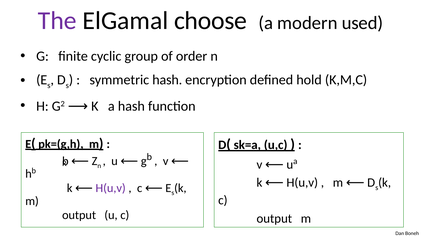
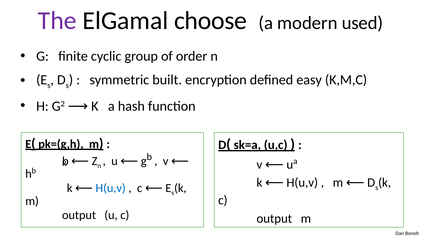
symmetric hash: hash -> built
hold: hold -> easy
H(u,v at (111, 188) colour: purple -> blue
